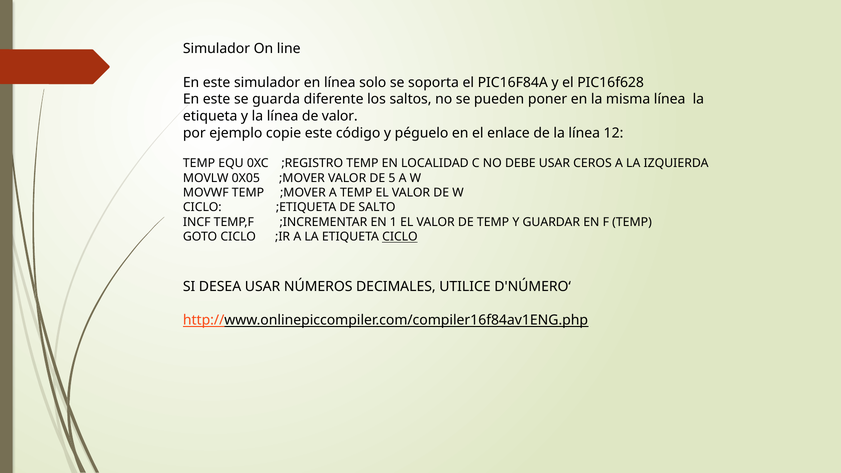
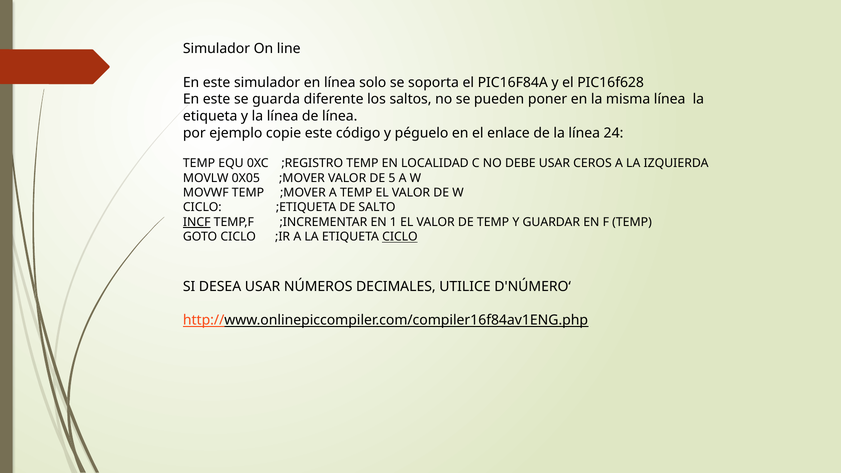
de valor: valor -> línea
12: 12 -> 24
INCF underline: none -> present
